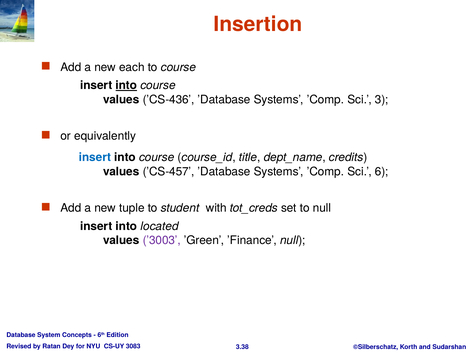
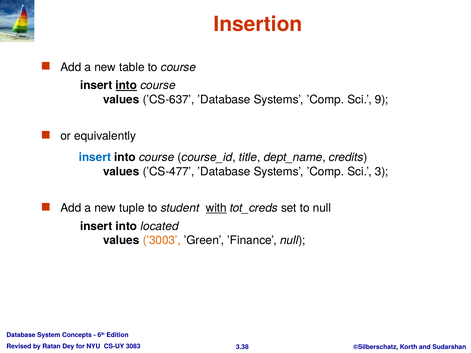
each: each -> table
’CS-436: ’CS-436 -> ’CS-637
3: 3 -> 9
’CS-457: ’CS-457 -> ’CS-477
6: 6 -> 3
with underline: none -> present
’3003 colour: purple -> orange
